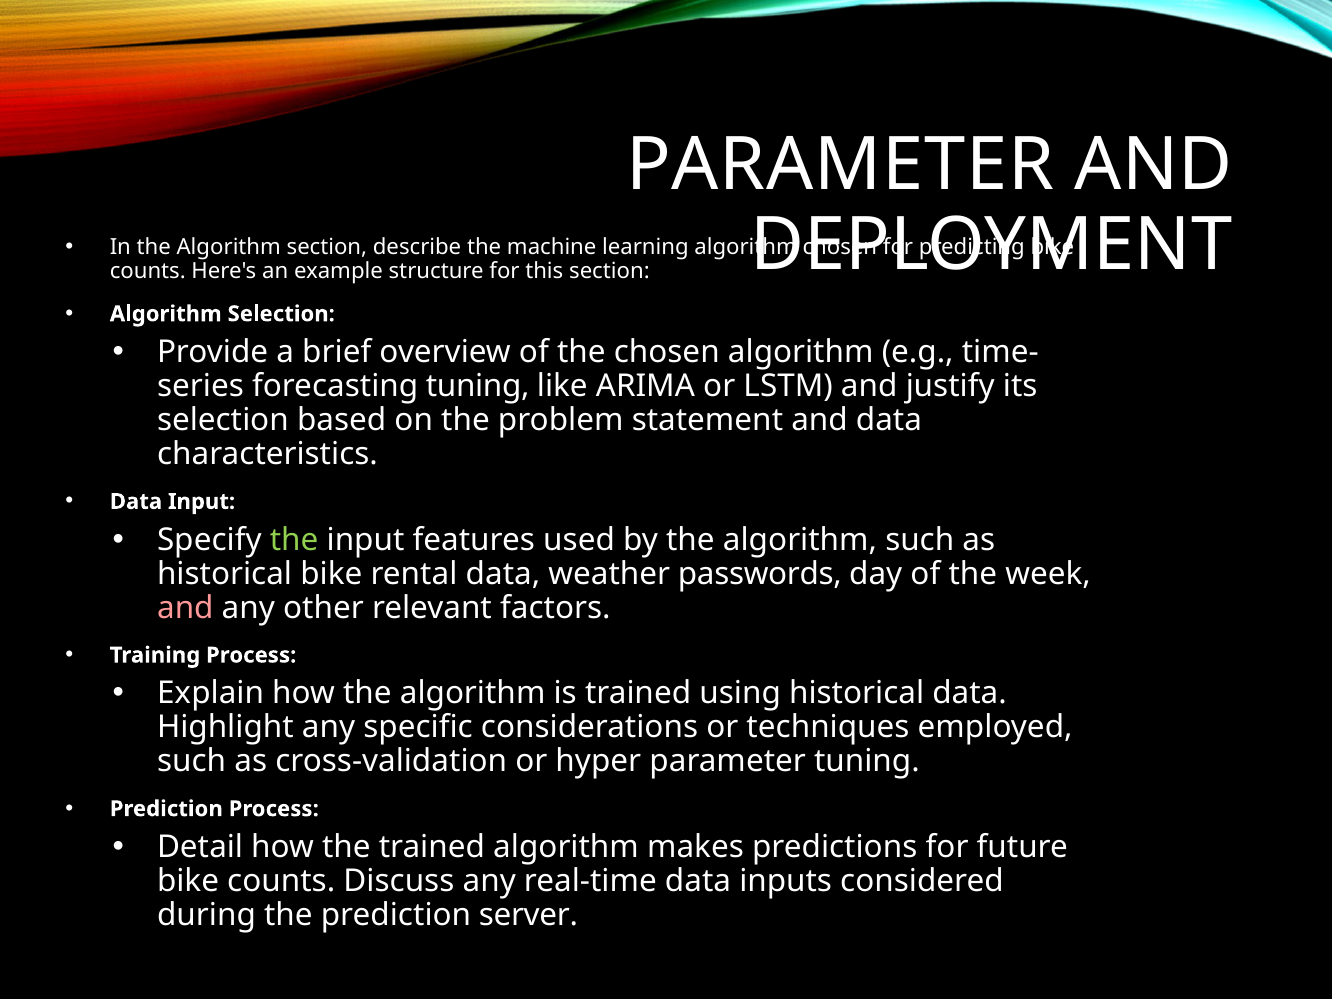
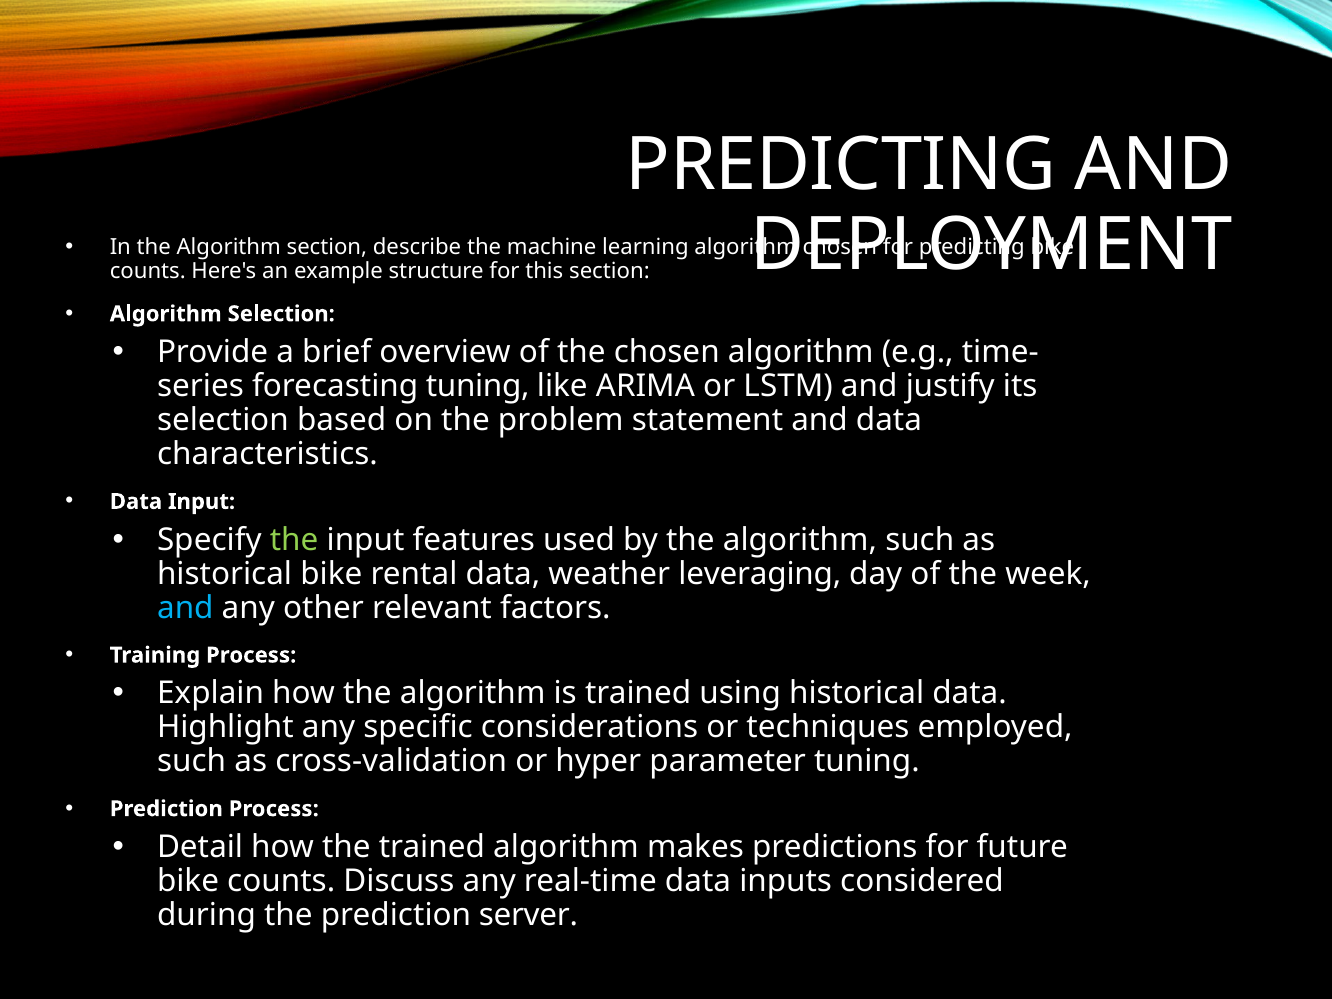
PARAMETER at (840, 165): PARAMETER -> PREDICTING
passwords: passwords -> leveraging
and at (185, 608) colour: pink -> light blue
